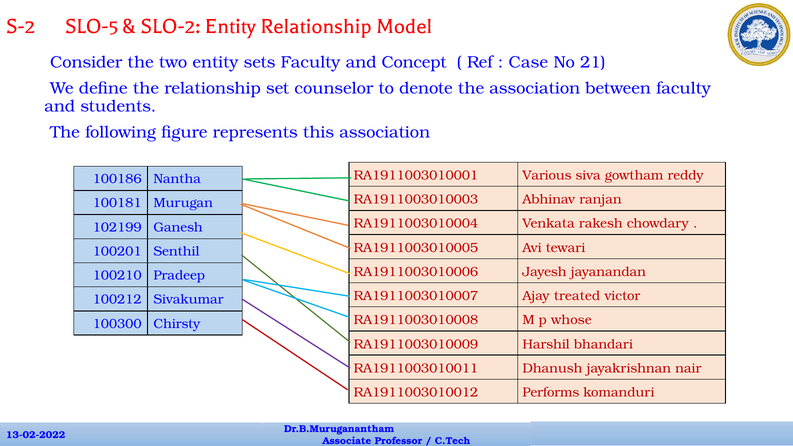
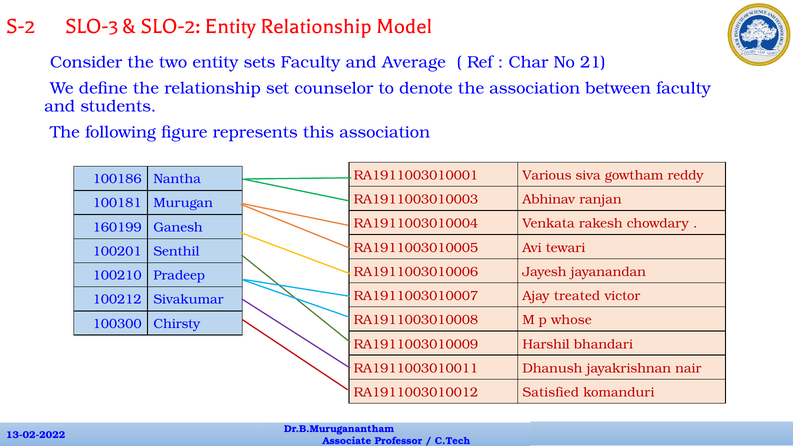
SLO-5: SLO-5 -> SLO-3
Concept: Concept -> Average
Case: Case -> Char
102199: 102199 -> 160199
Performs: Performs -> Satisfied
